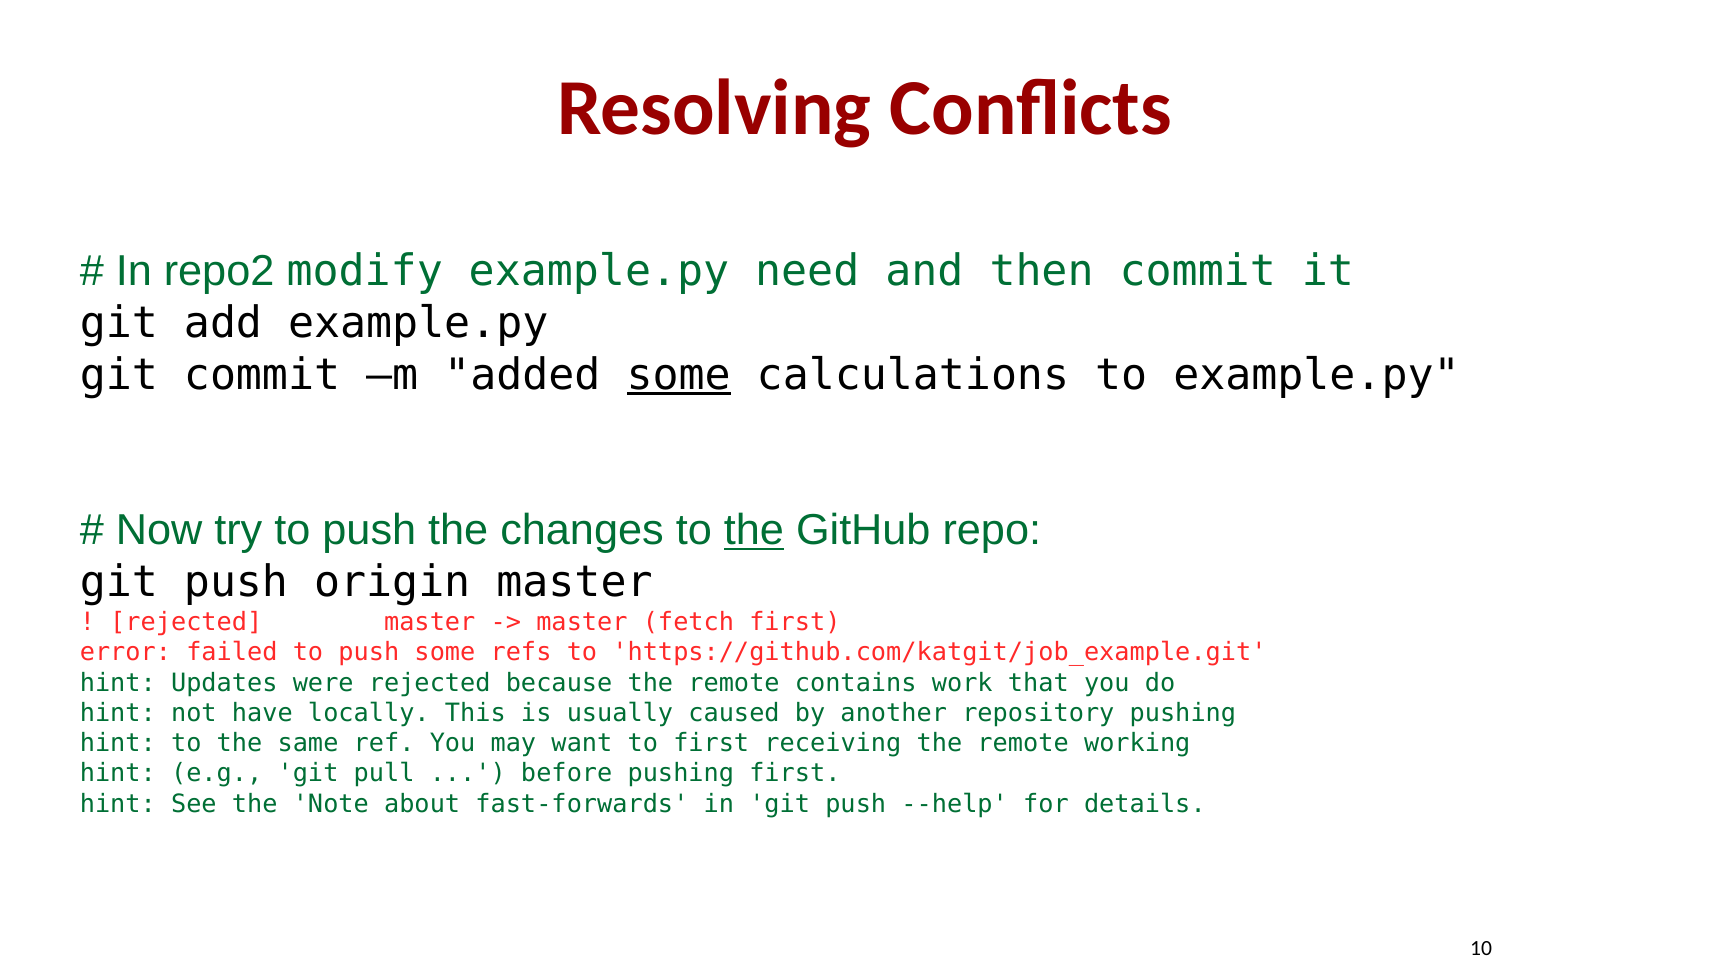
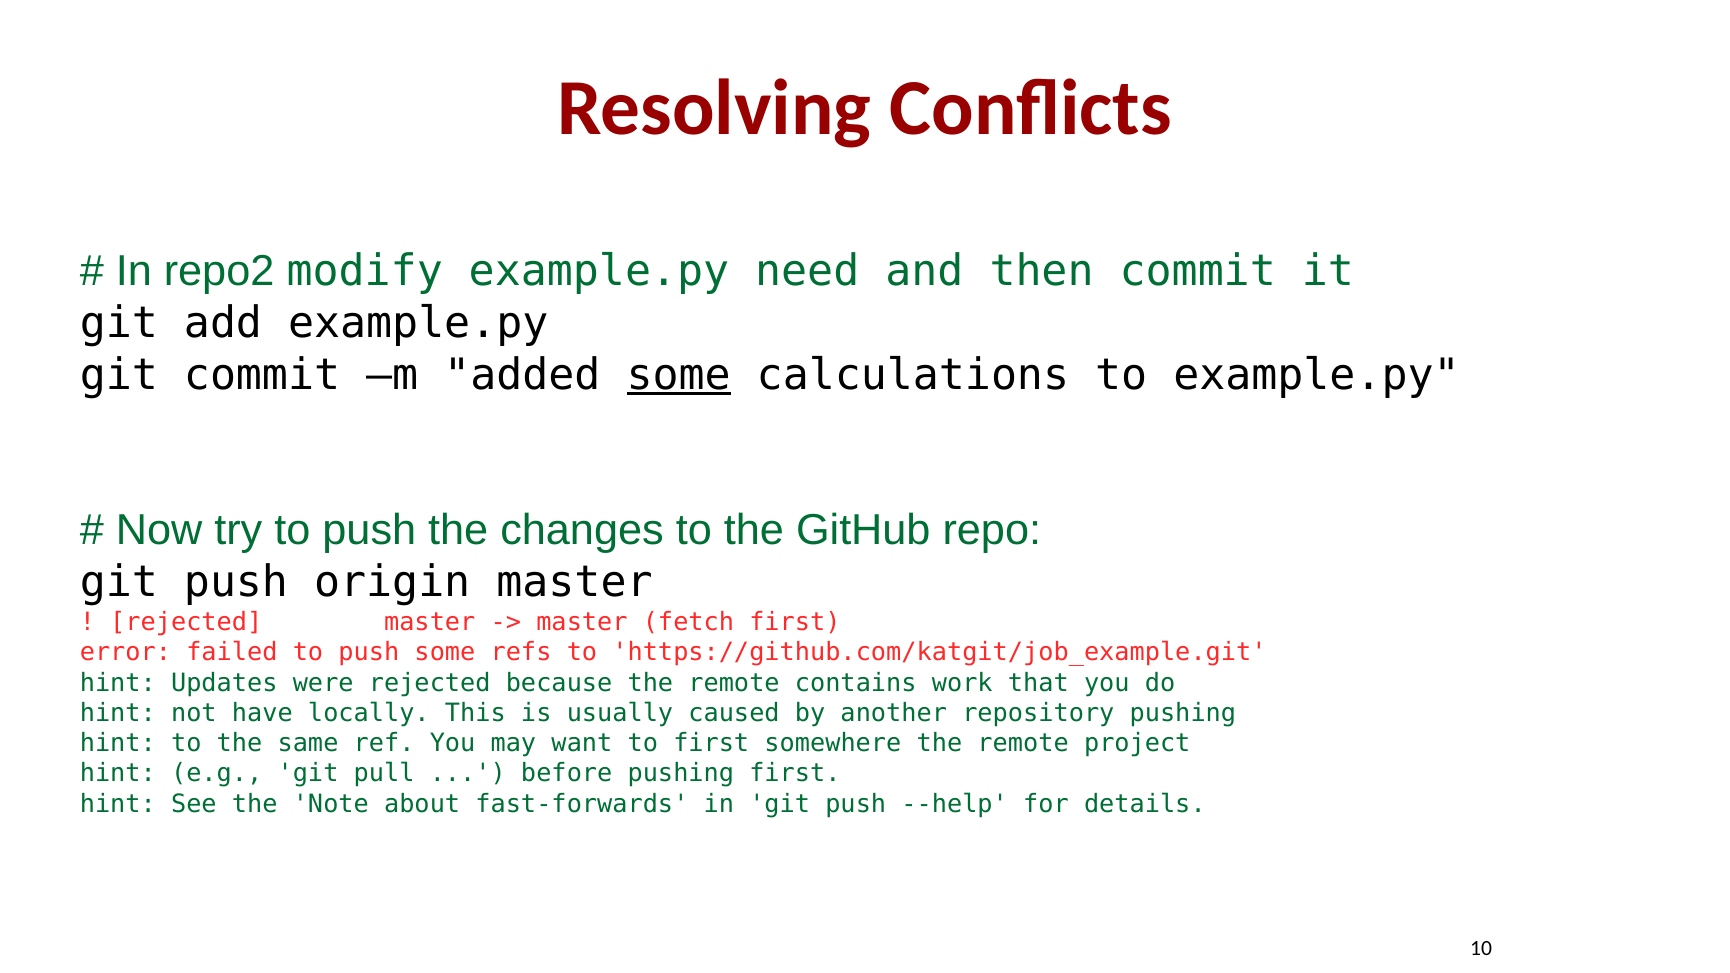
the at (754, 531) underline: present -> none
receiving: receiving -> somewhere
working: working -> project
